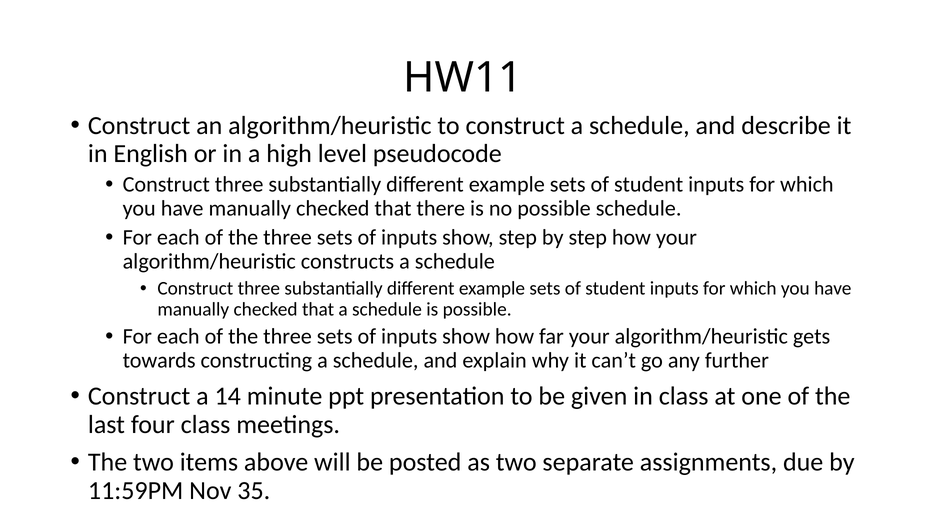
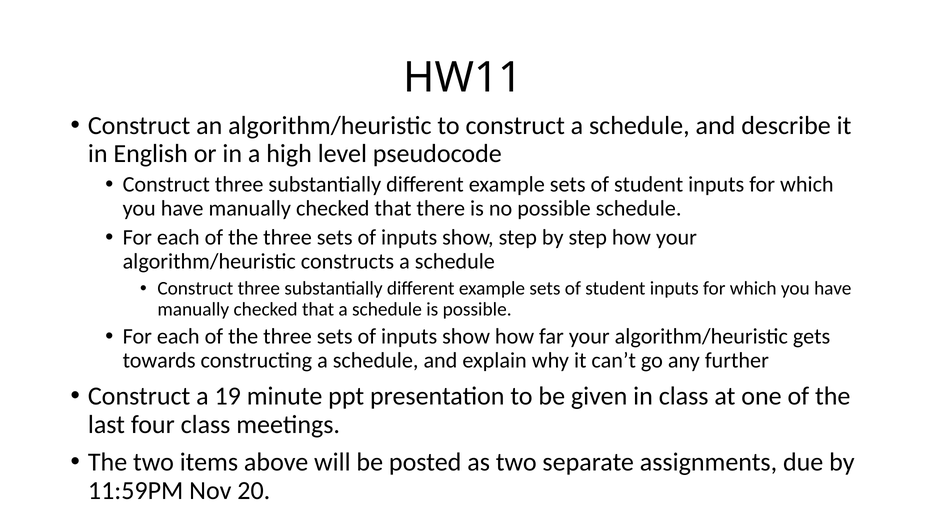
14: 14 -> 19
35: 35 -> 20
